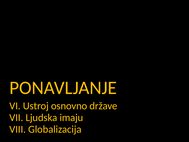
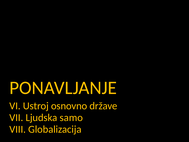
imaju: imaju -> samo
